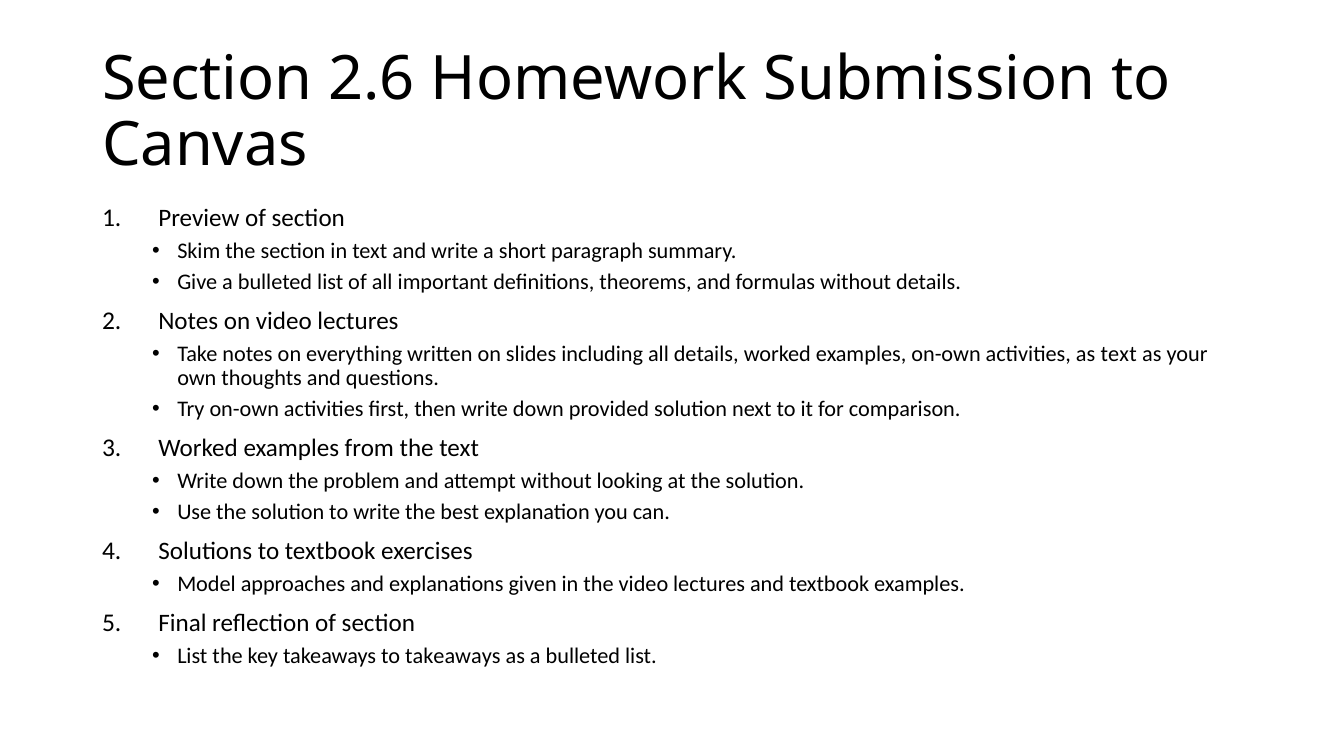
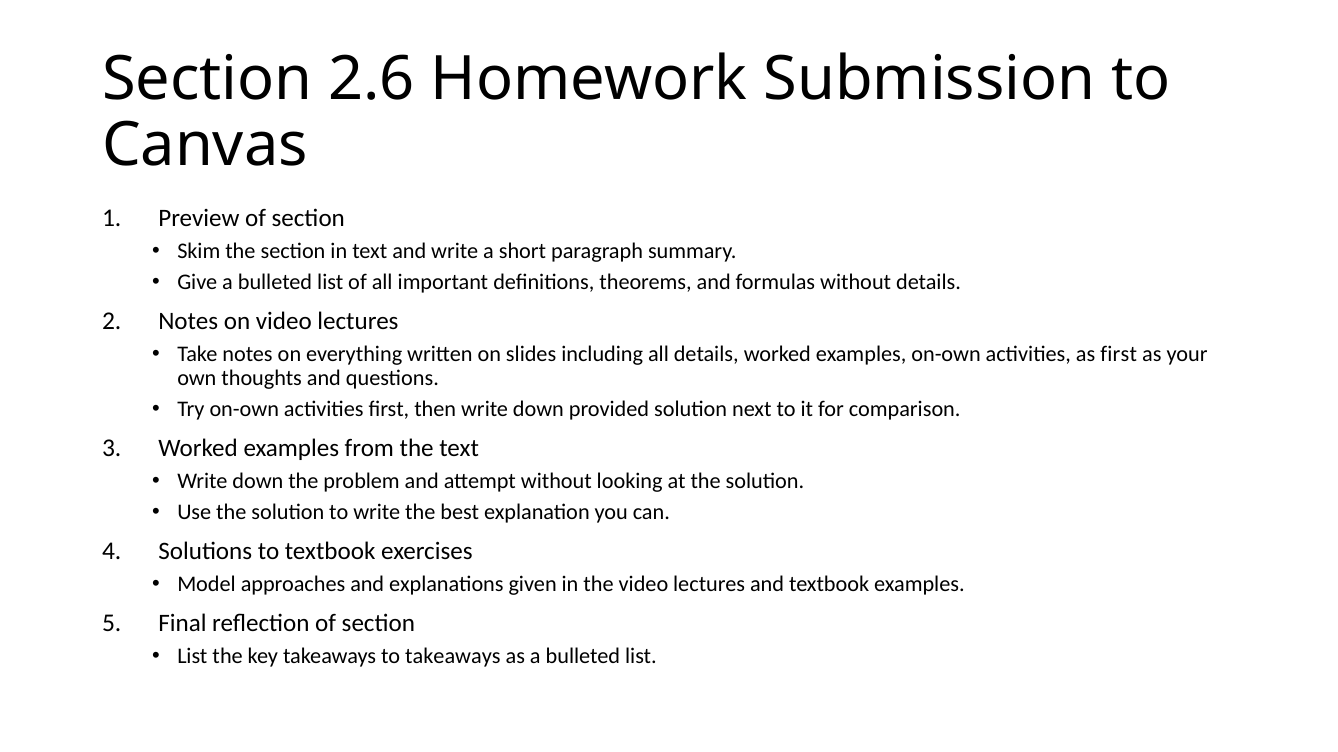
as text: text -> first
